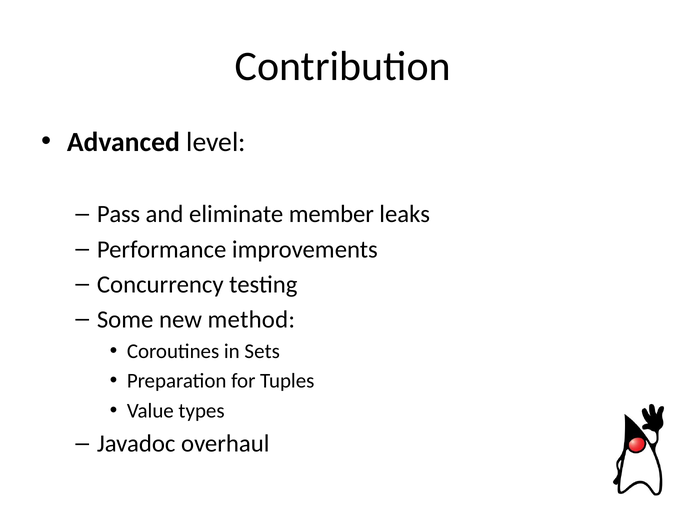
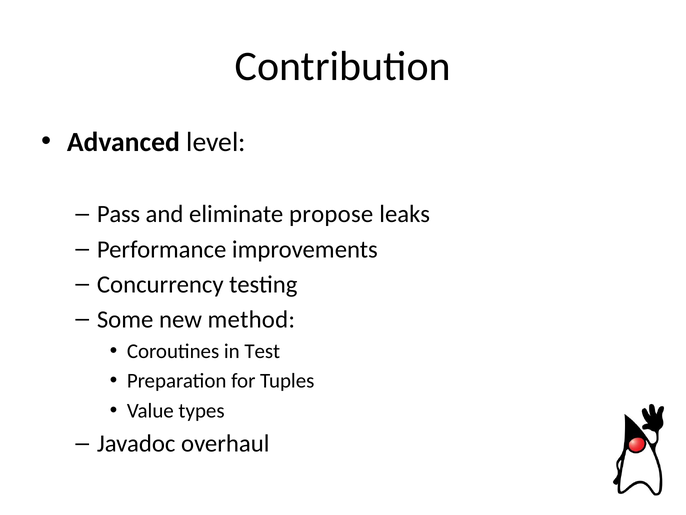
member: member -> propose
Sets: Sets -> Test
